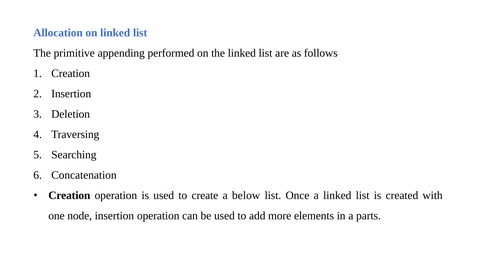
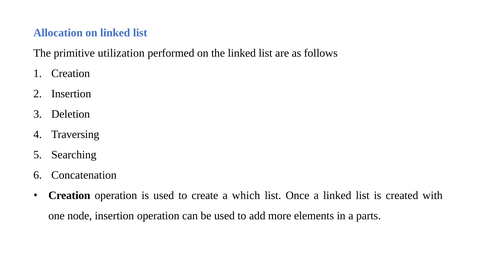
appending: appending -> utilization
below: below -> which
